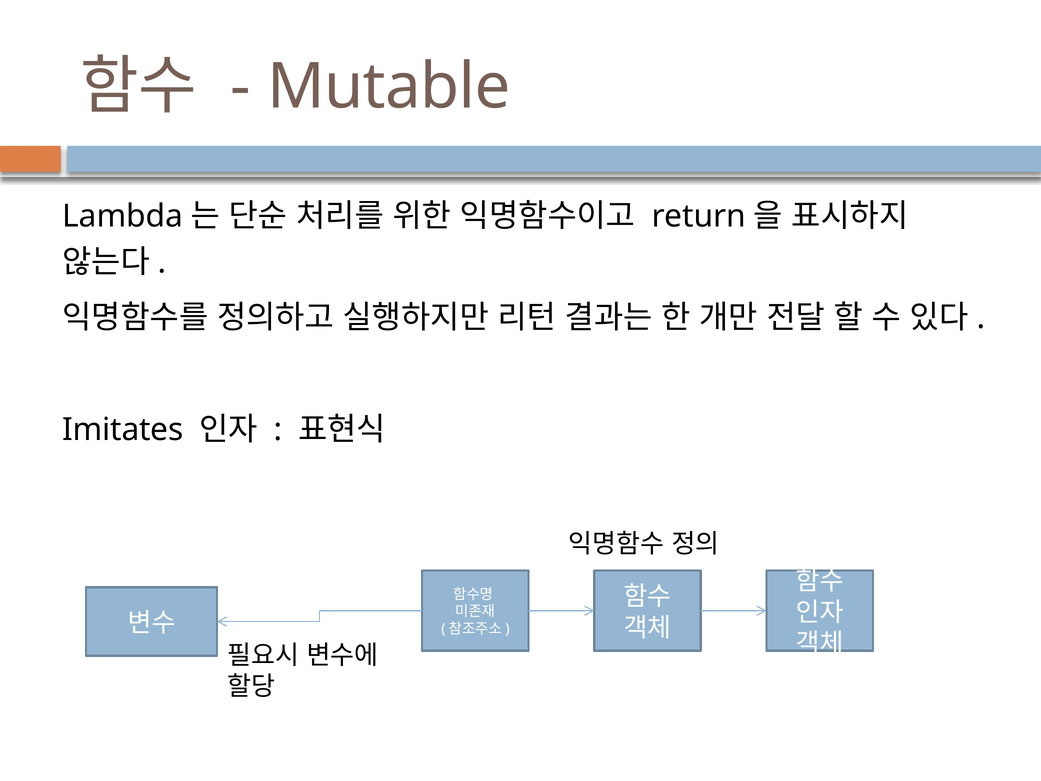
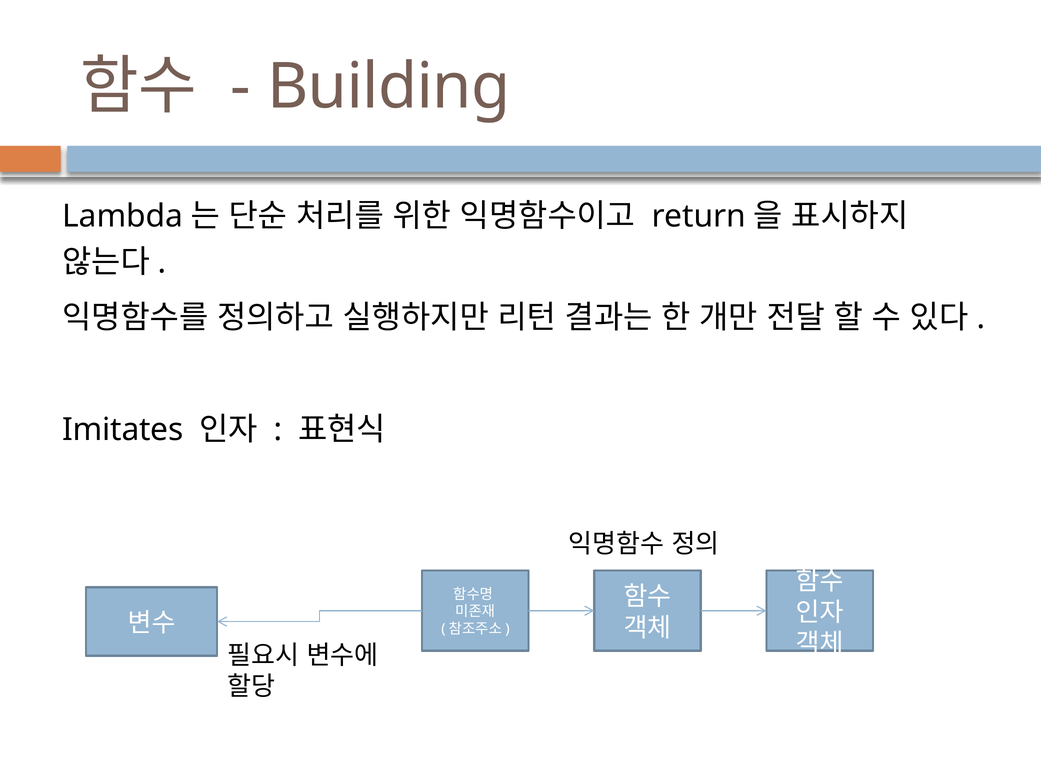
Mutable: Mutable -> Building
